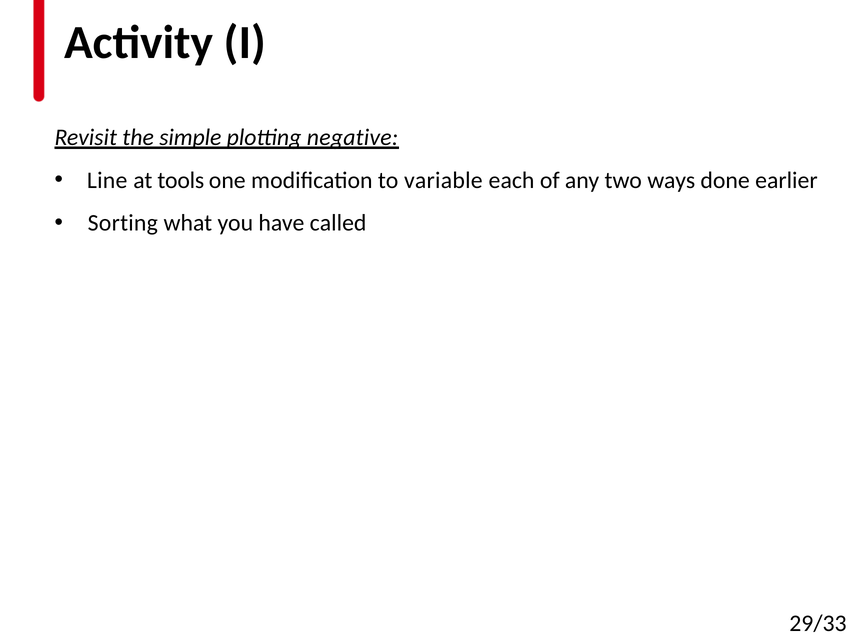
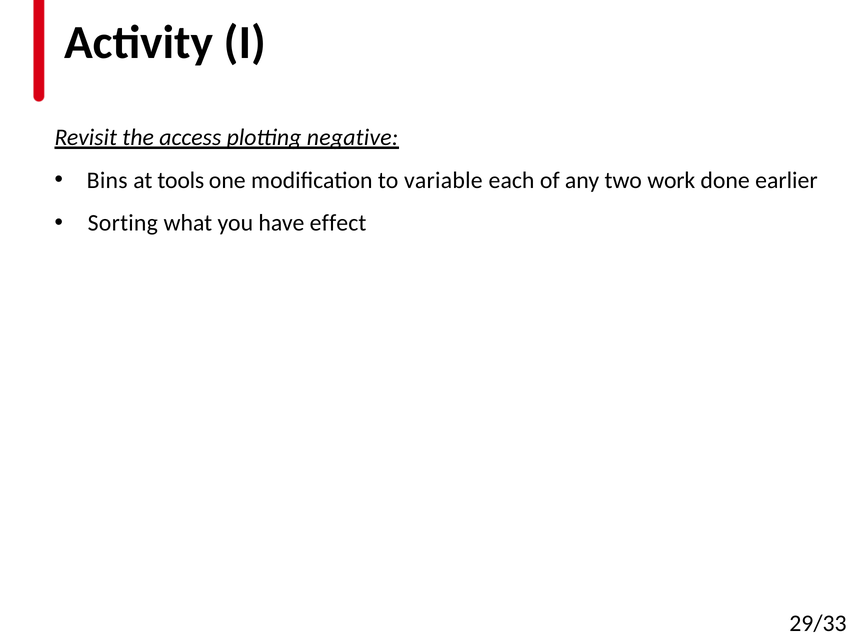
simple: simple -> access
Line: Line -> Bins
ways: ways -> work
called: called -> effect
